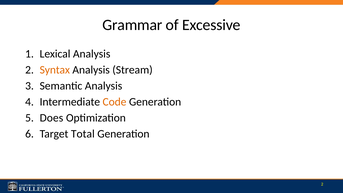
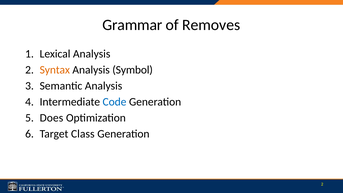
Excessive: Excessive -> Removes
Stream: Stream -> Symbol
Code colour: orange -> blue
Total: Total -> Class
